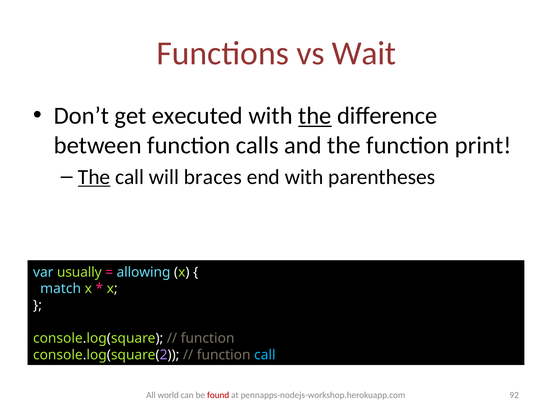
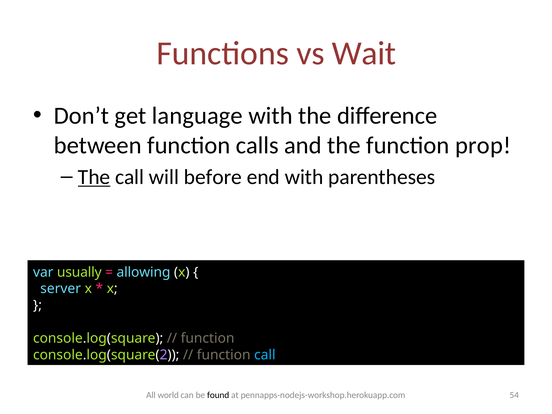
executed: executed -> language
the at (315, 116) underline: present -> none
print: print -> prop
braces: braces -> before
match: match -> server
found colour: red -> black
92: 92 -> 54
